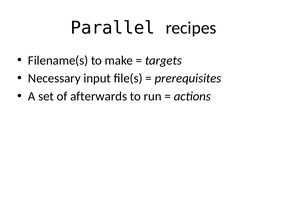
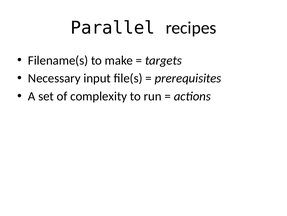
afterwards: afterwards -> complexity
